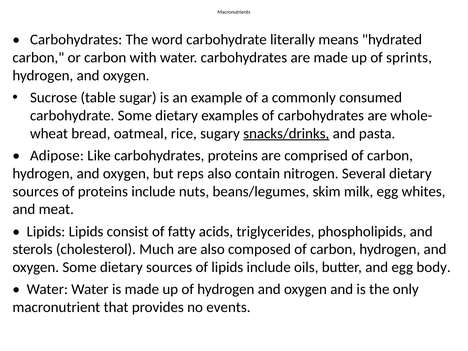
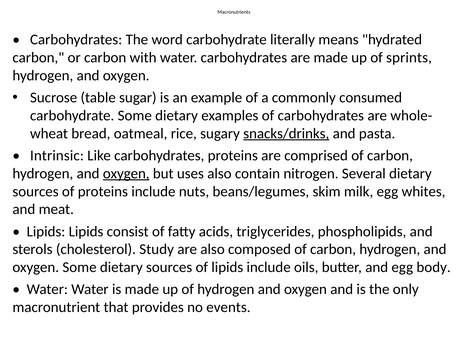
Adipose: Adipose -> Intrinsic
oxygen at (126, 173) underline: none -> present
reps: reps -> uses
Much: Much -> Study
